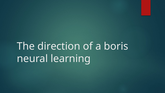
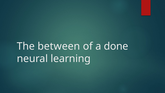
direction: direction -> between
boris: boris -> done
